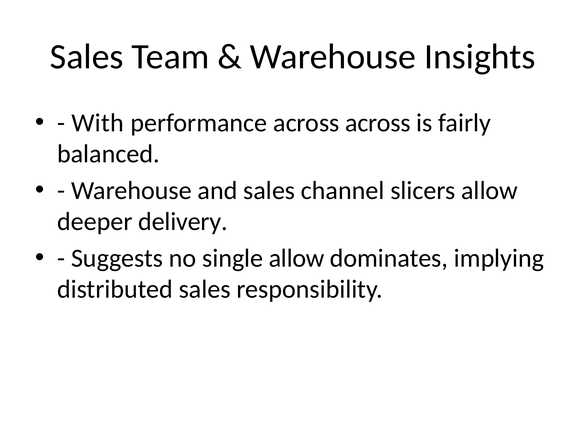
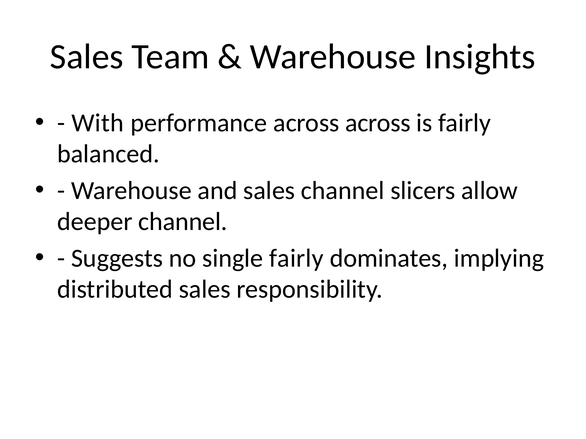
deeper delivery: delivery -> channel
single allow: allow -> fairly
